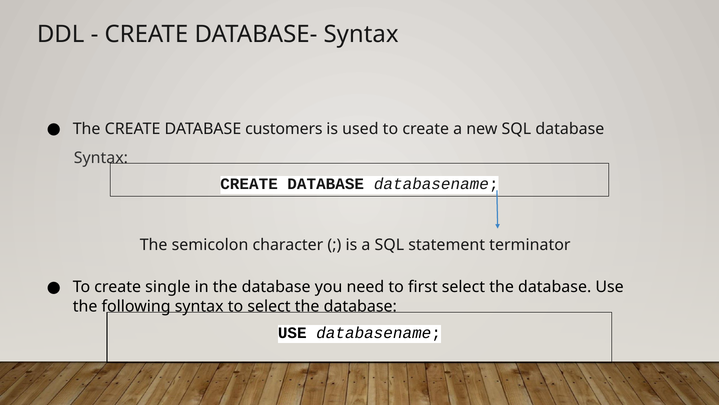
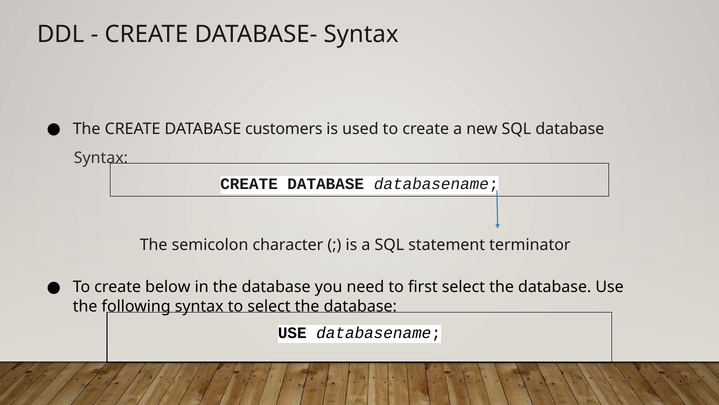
single: single -> below
